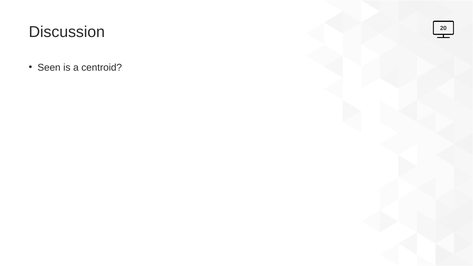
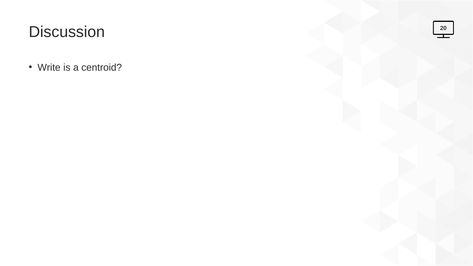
Seen: Seen -> Write
